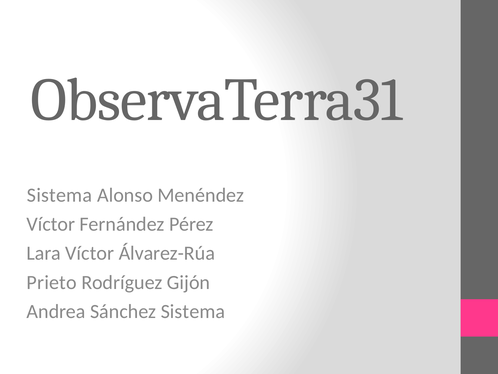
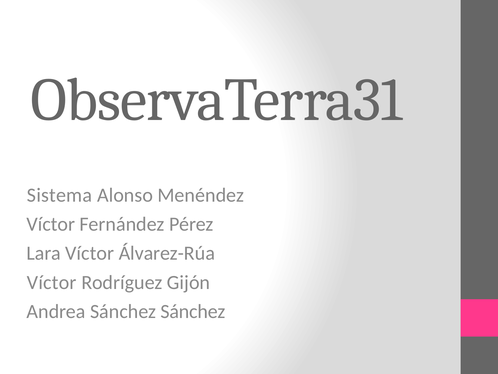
Prieto at (52, 282): Prieto -> Víctor
Sánchez Sistema: Sistema -> Sánchez
